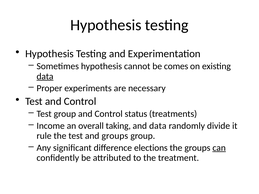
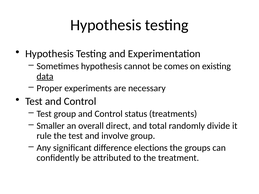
Income: Income -> Smaller
taking: taking -> direct
and data: data -> total
and groups: groups -> involve
can underline: present -> none
